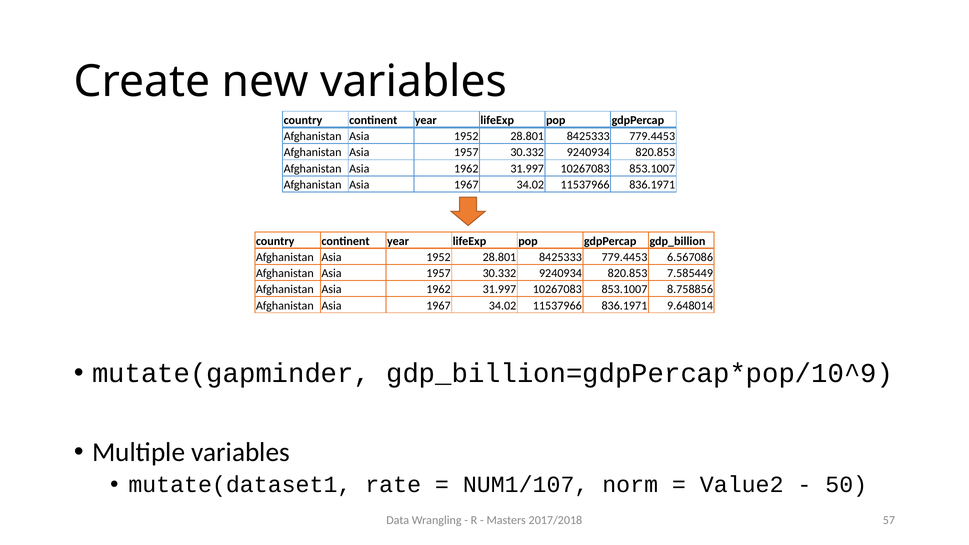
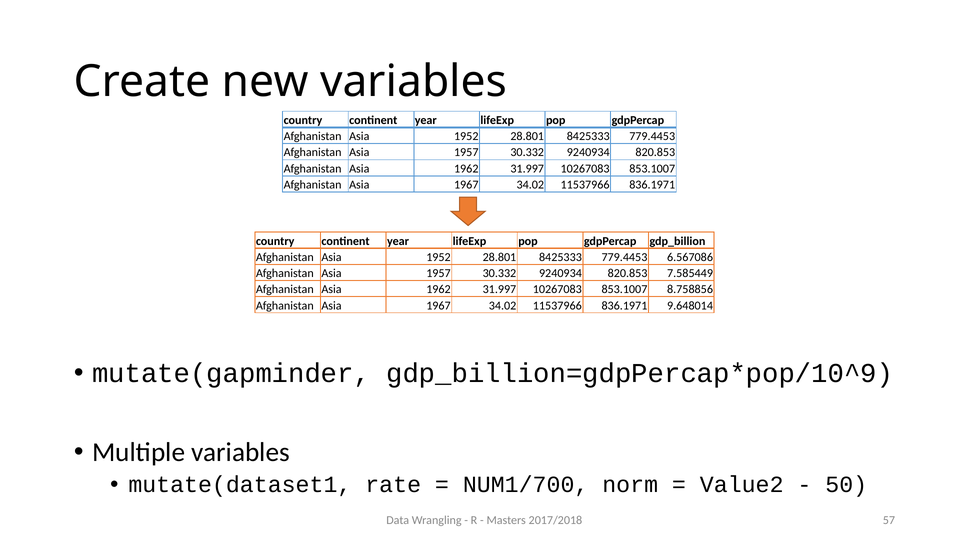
NUM1/107: NUM1/107 -> NUM1/700
